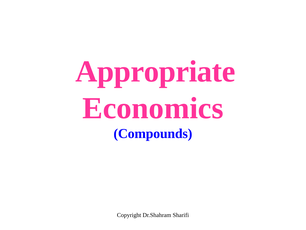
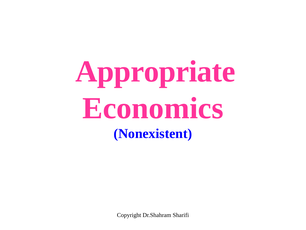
Compounds: Compounds -> Nonexistent
